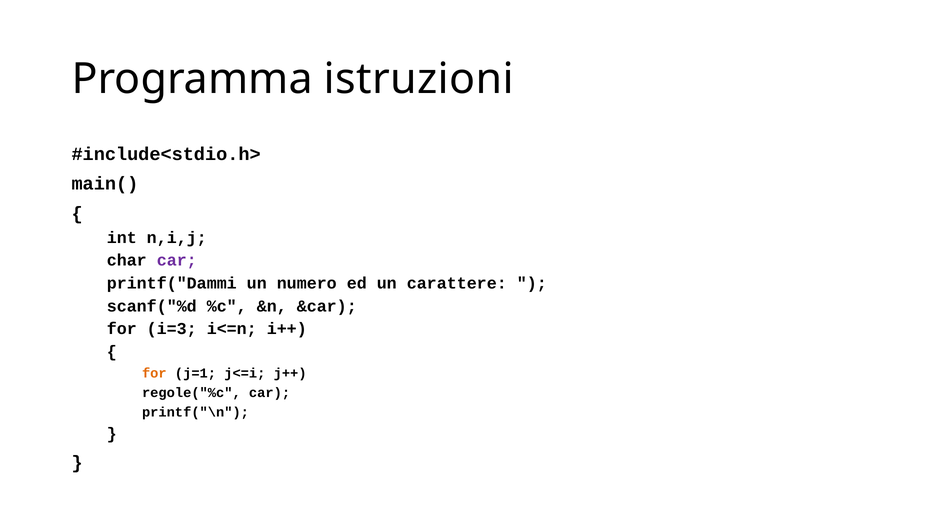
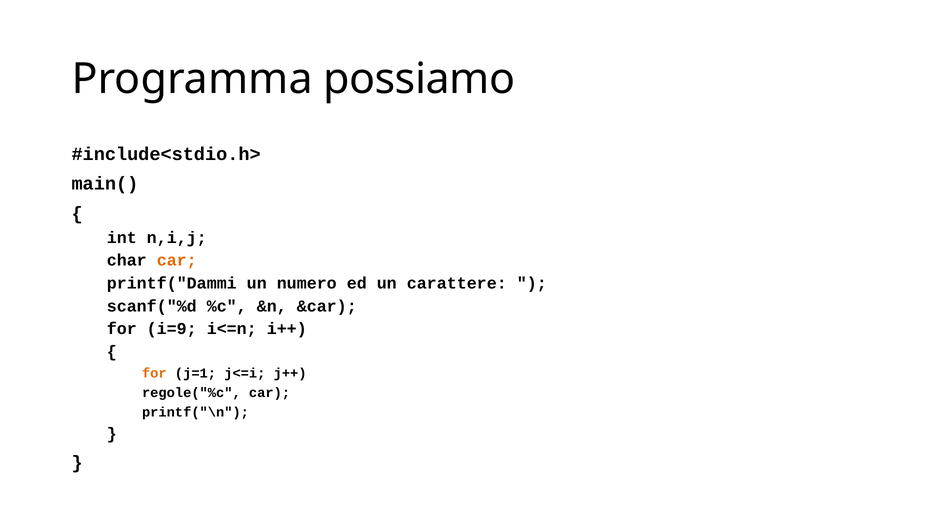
istruzioni: istruzioni -> possiamo
car at (177, 261) colour: purple -> orange
i=3: i=3 -> i=9
